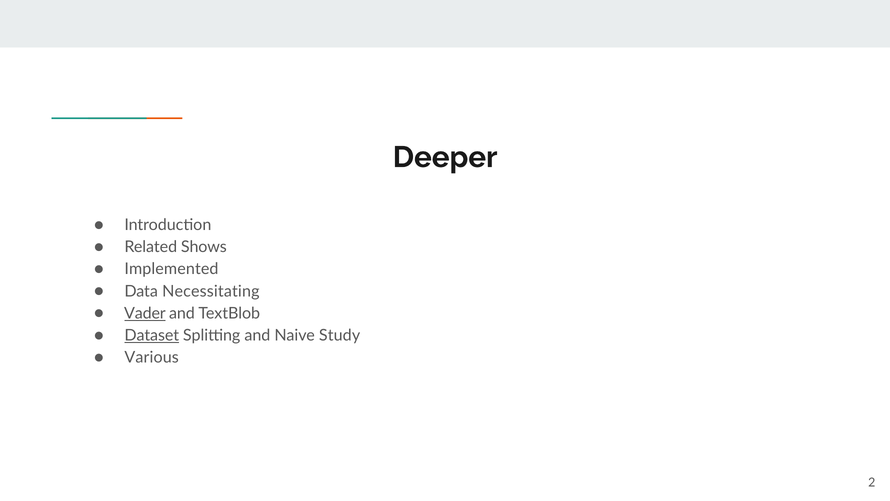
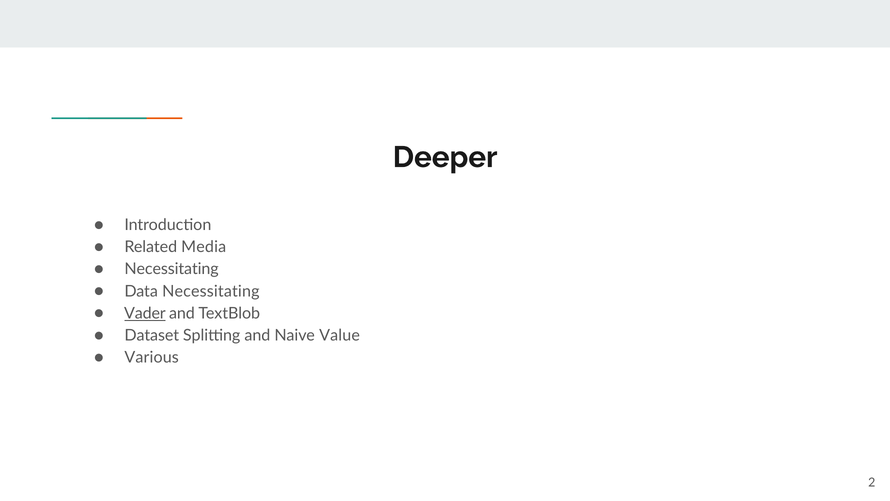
Shows: Shows -> Media
Implemented at (171, 269): Implemented -> Necessitating
Dataset underline: present -> none
Study: Study -> Value
